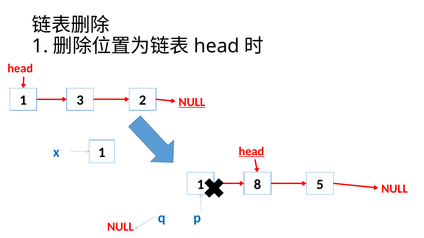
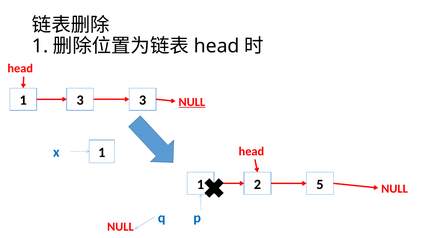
3 2: 2 -> 3
head at (251, 152) underline: present -> none
8: 8 -> 2
